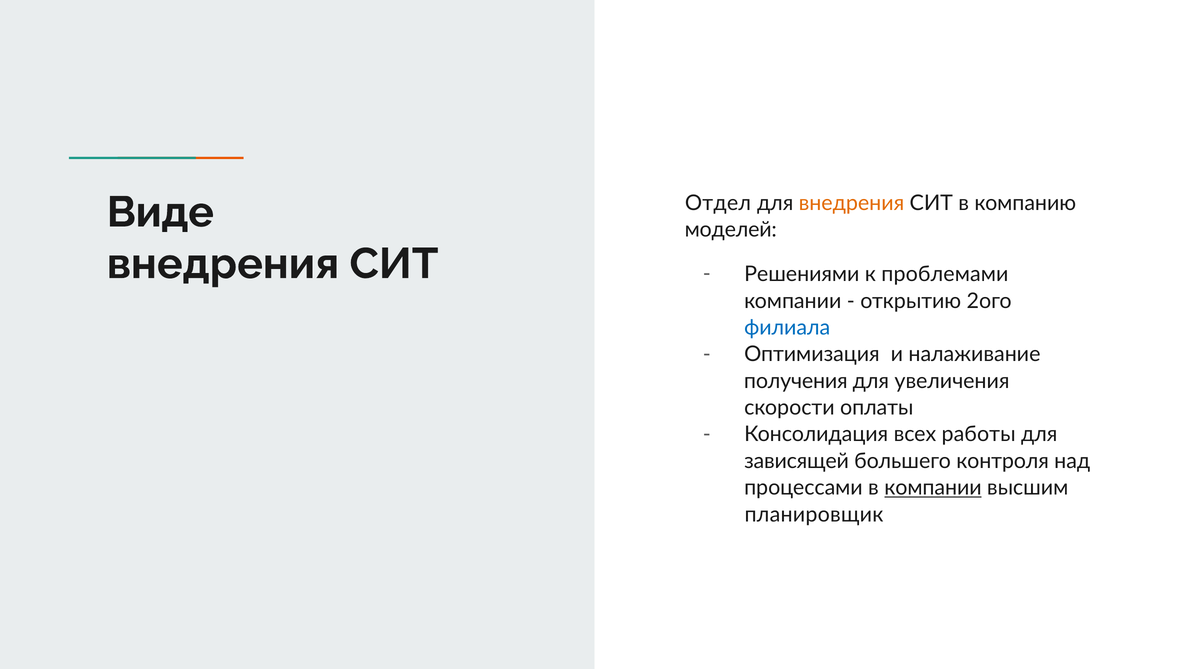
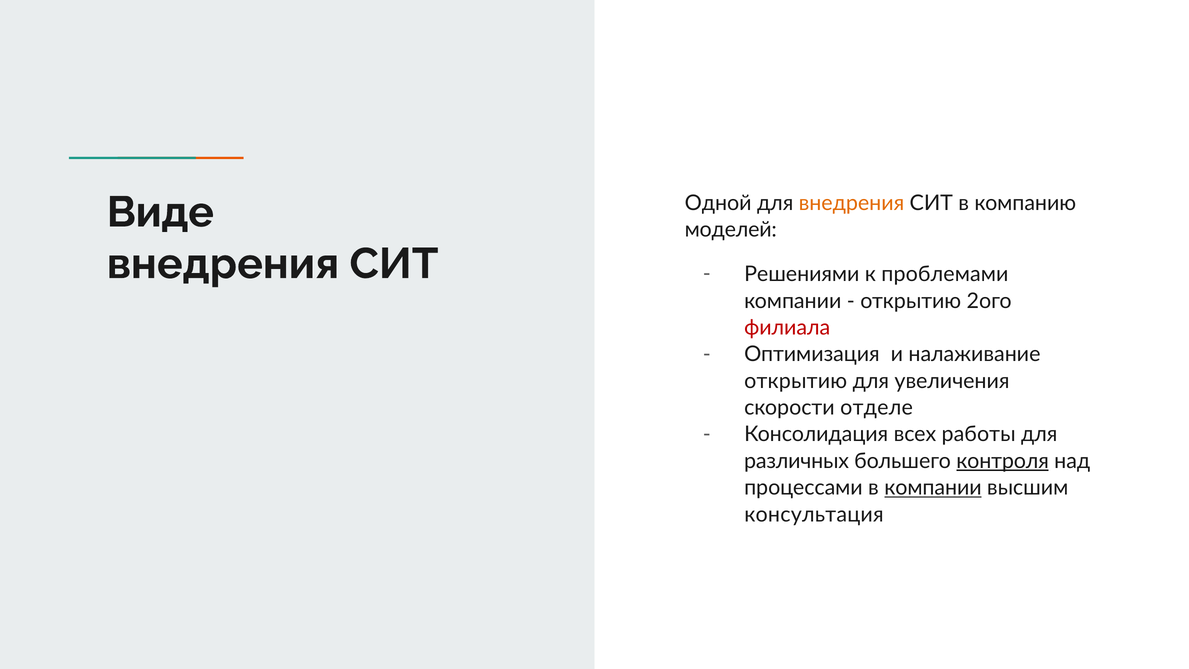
Отдел: Отдел -> Одной
филиала colour: blue -> red
получения at (796, 381): получения -> открытию
оплаты: оплаты -> отделе
зависящей: зависящей -> различных
контроля underline: none -> present
планировщик: планировщик -> консультация
